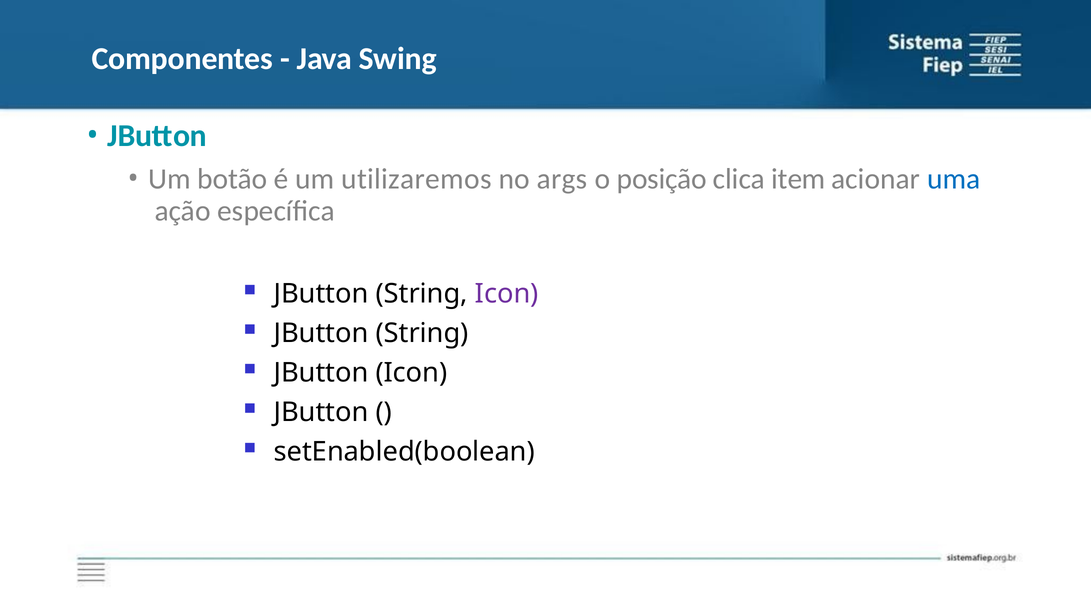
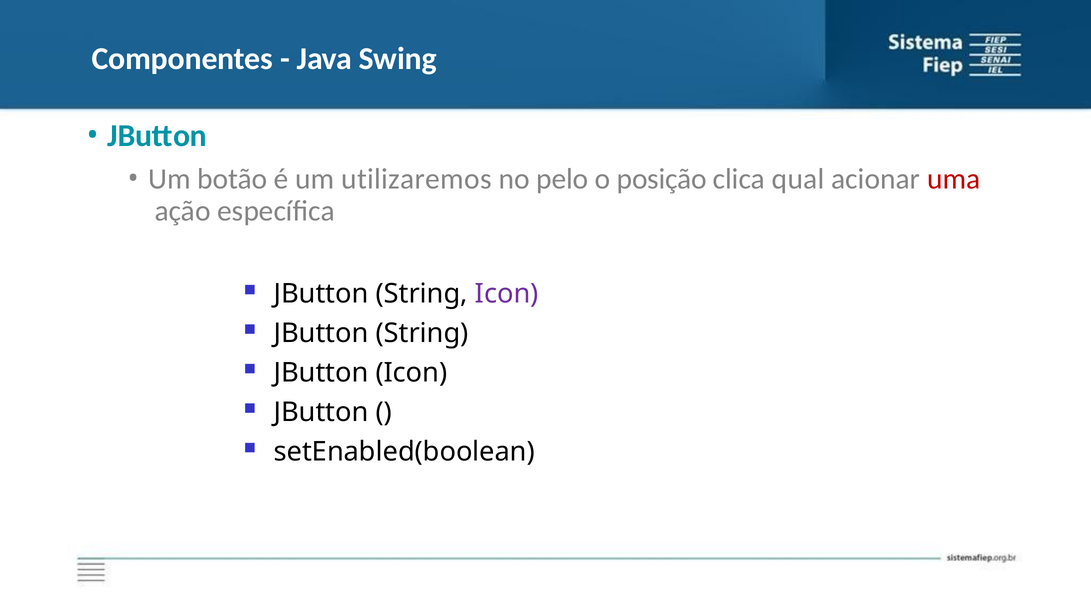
args: args -> pelo
item: item -> qual
uma colour: blue -> red
